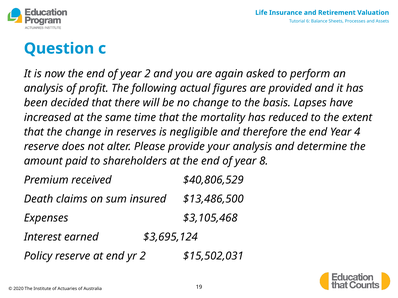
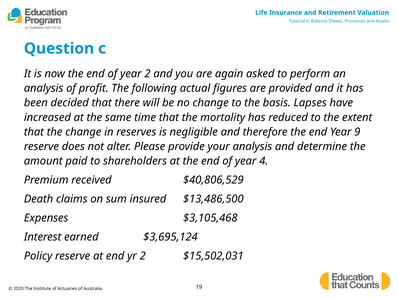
4: 4 -> 9
8: 8 -> 4
